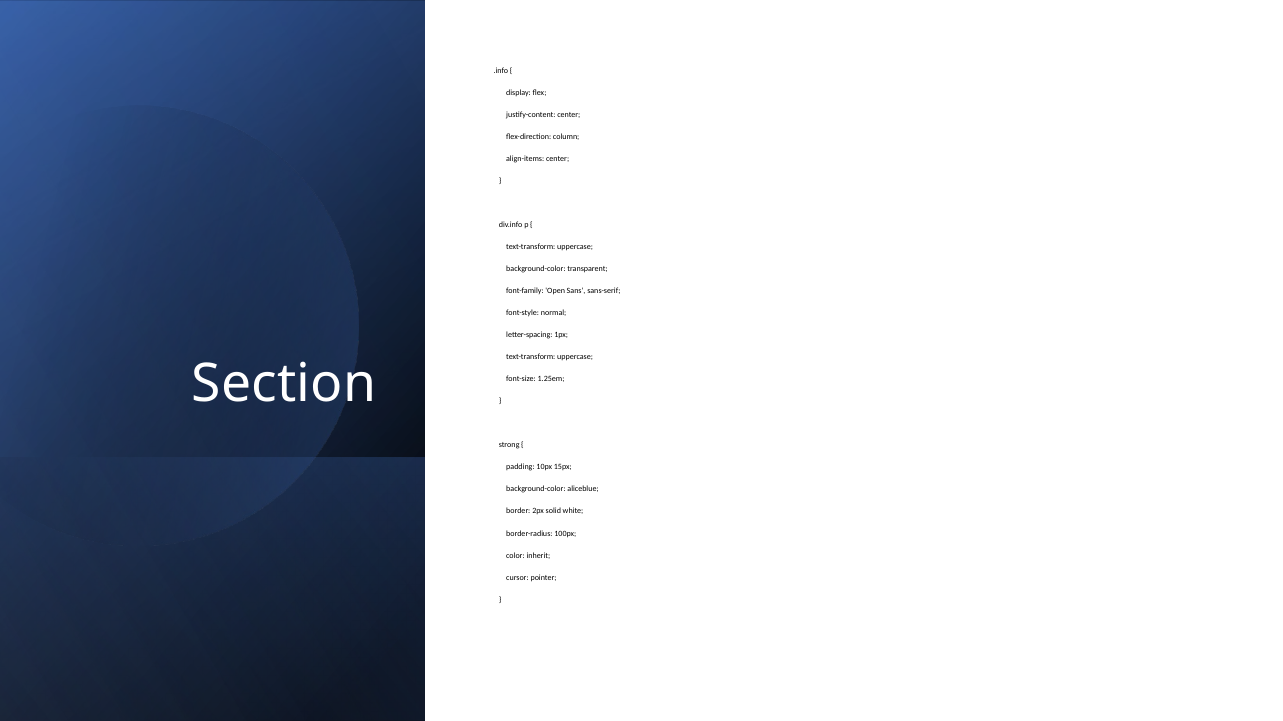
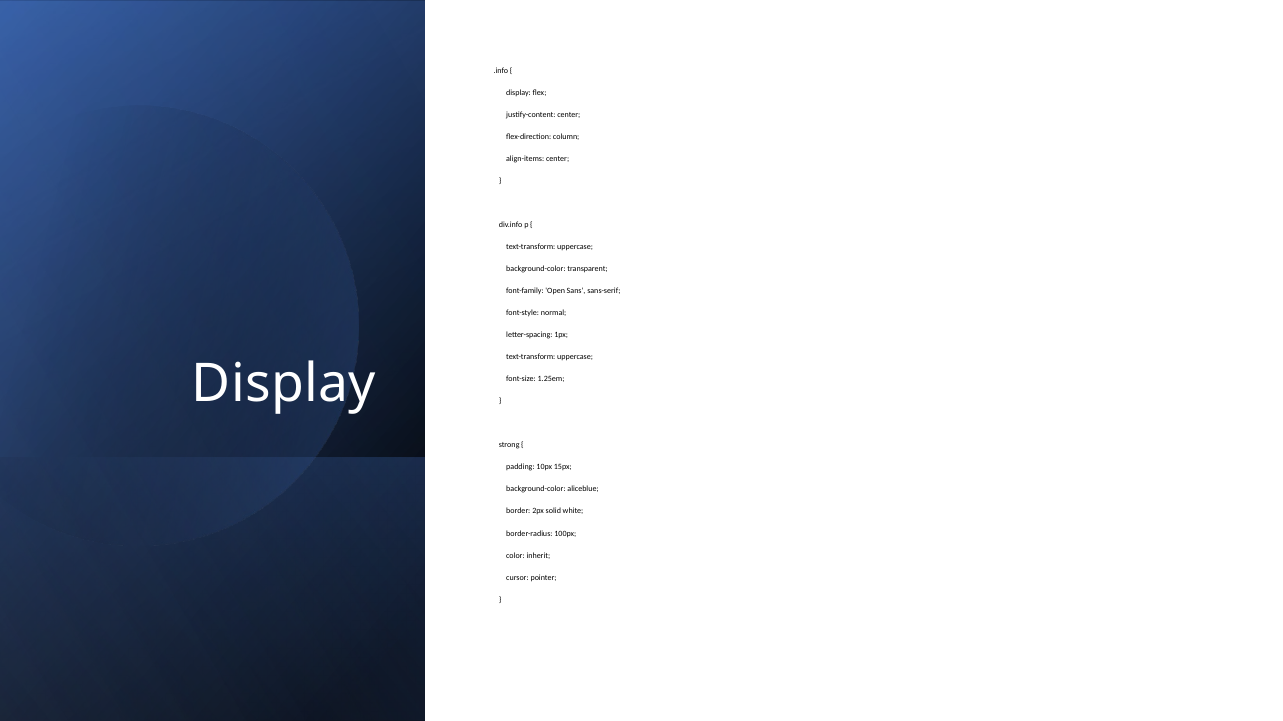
Section at (284, 384): Section -> Display
